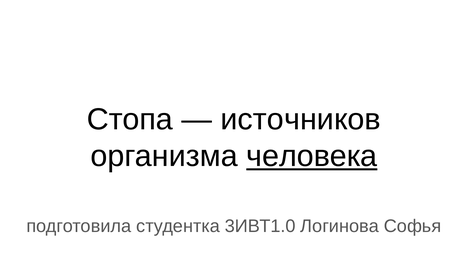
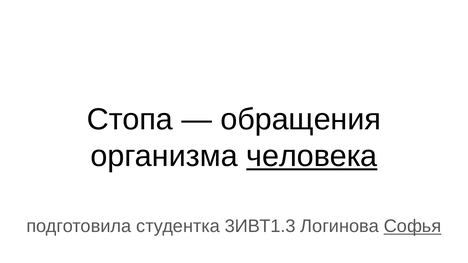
источников: источников -> обращения
3ИВТ1.0: 3ИВТ1.0 -> 3ИВТ1.3
Софья underline: none -> present
